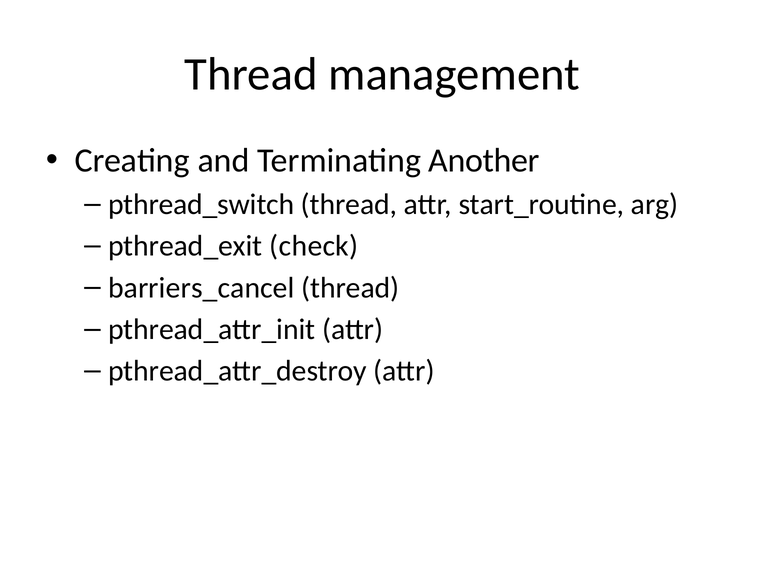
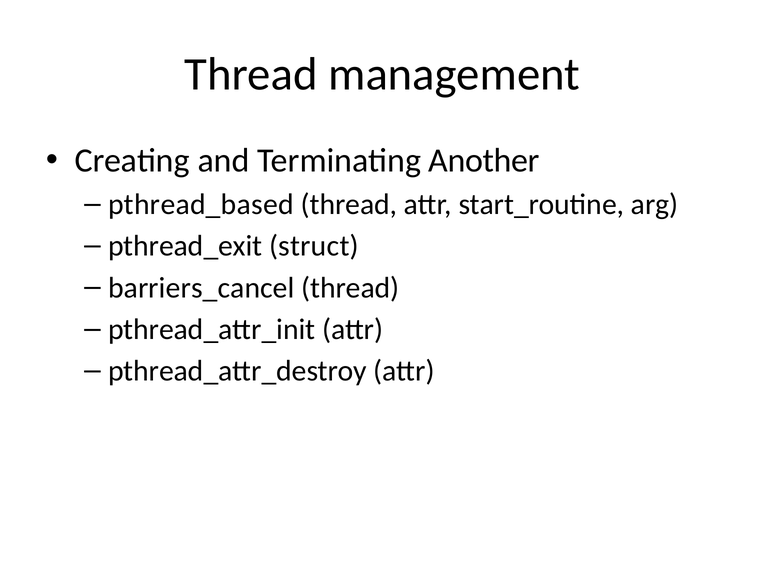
pthread_switch: pthread_switch -> pthread_based
check: check -> struct
